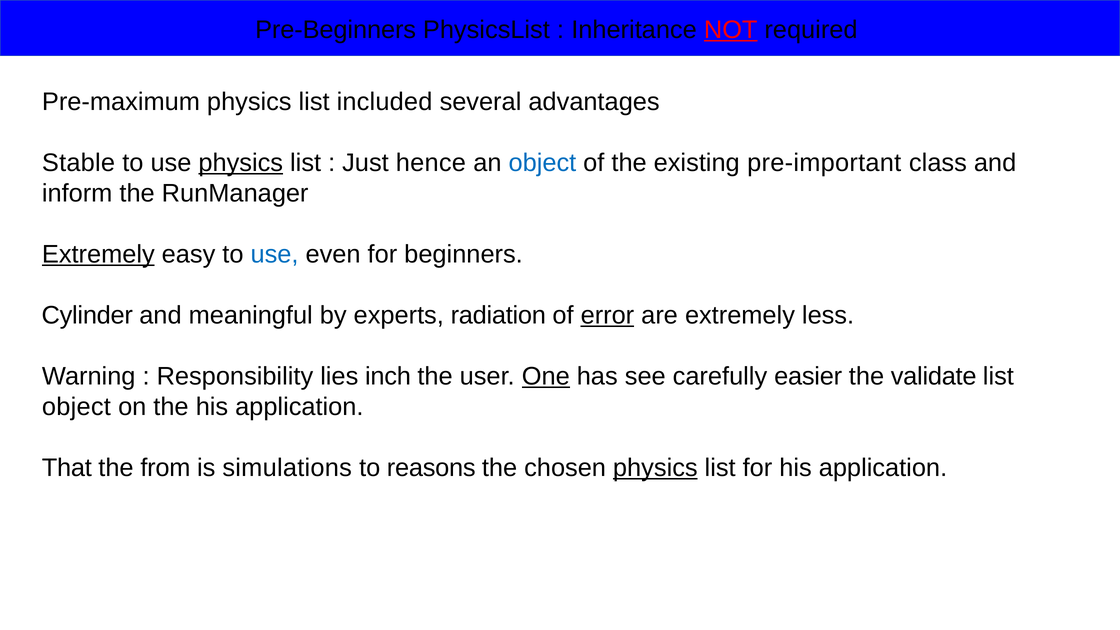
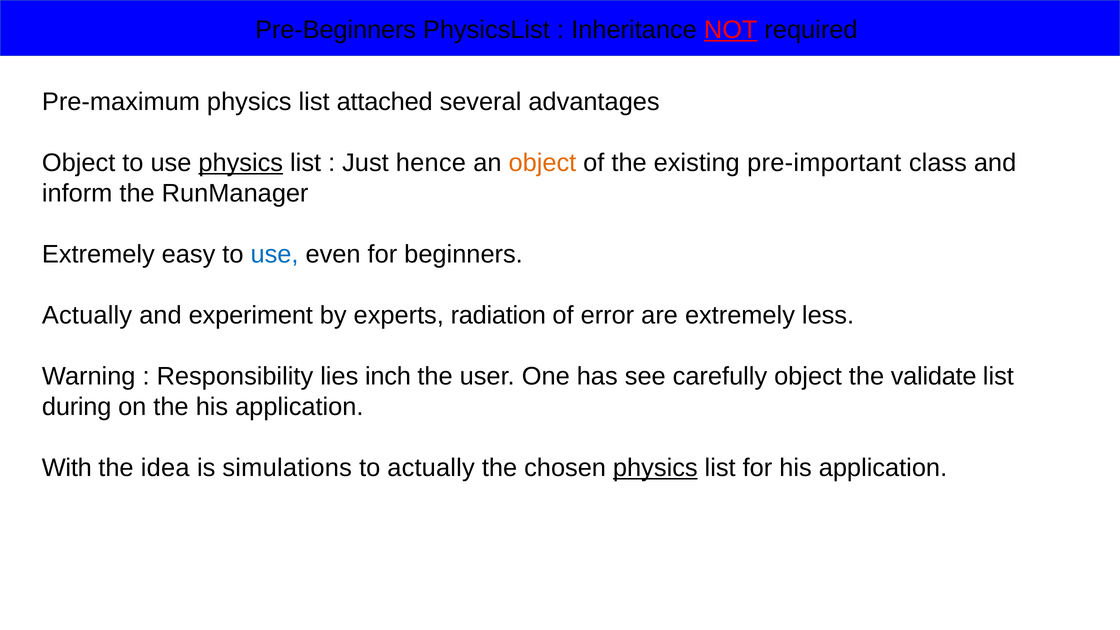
included: included -> attached
Stable at (79, 163): Stable -> Object
object at (542, 163) colour: blue -> orange
Extremely at (98, 254) underline: present -> none
Cylinder at (87, 315): Cylinder -> Actually
meaningful: meaningful -> experiment
error underline: present -> none
One underline: present -> none
carefully easier: easier -> object
object at (76, 407): object -> during
That: That -> With
from: from -> idea
to reasons: reasons -> actually
